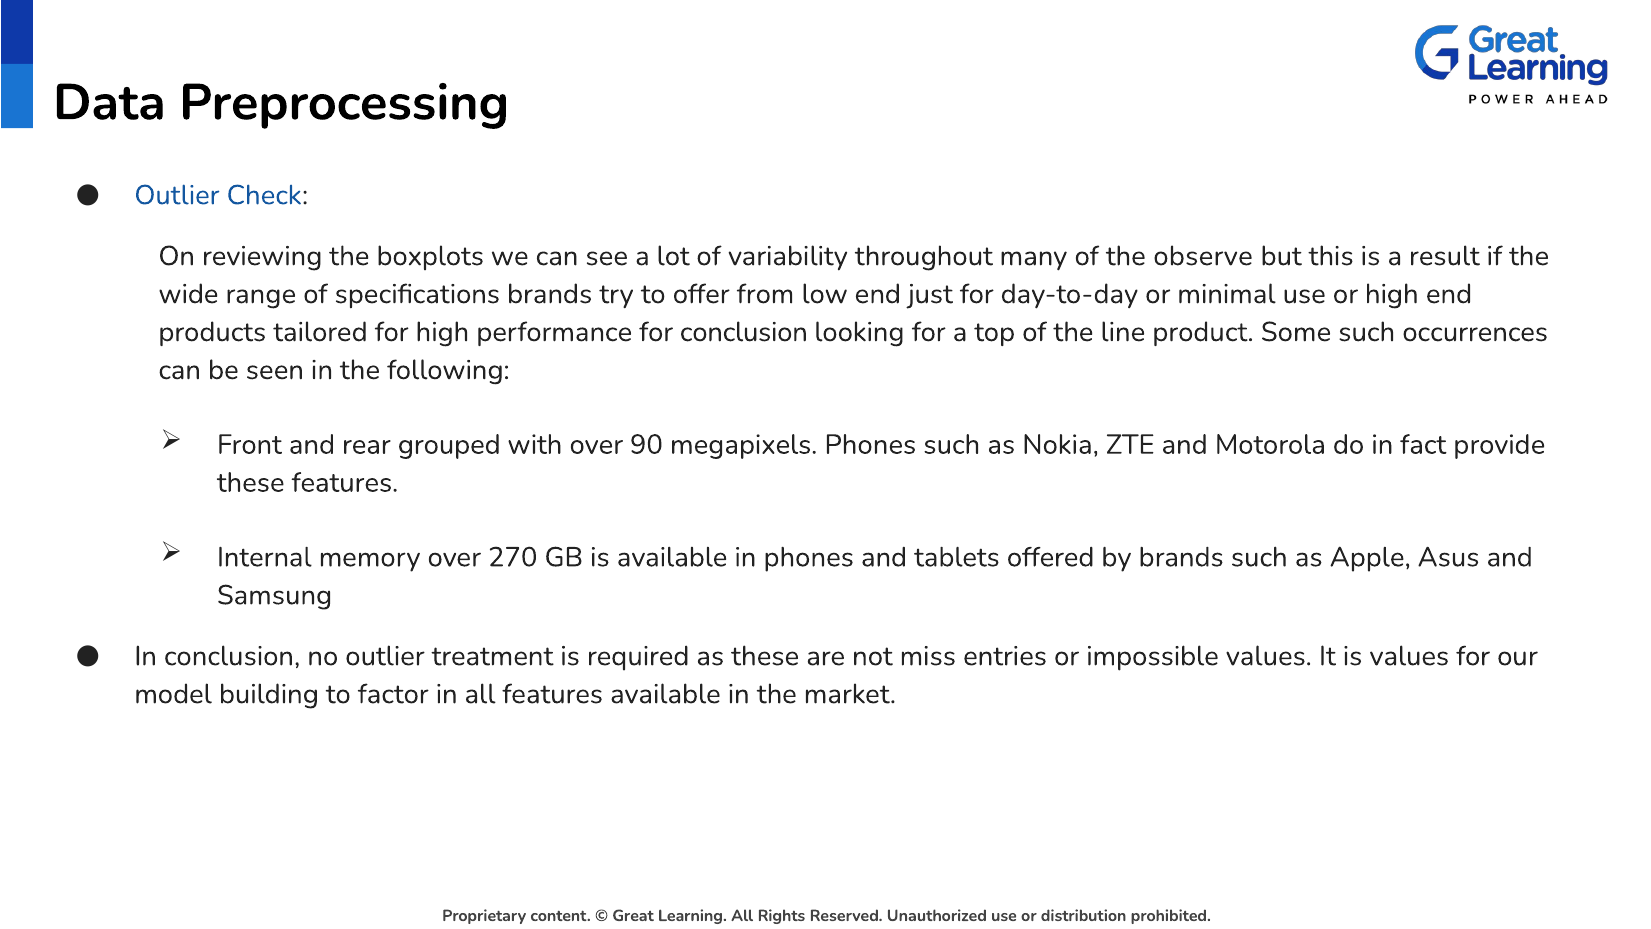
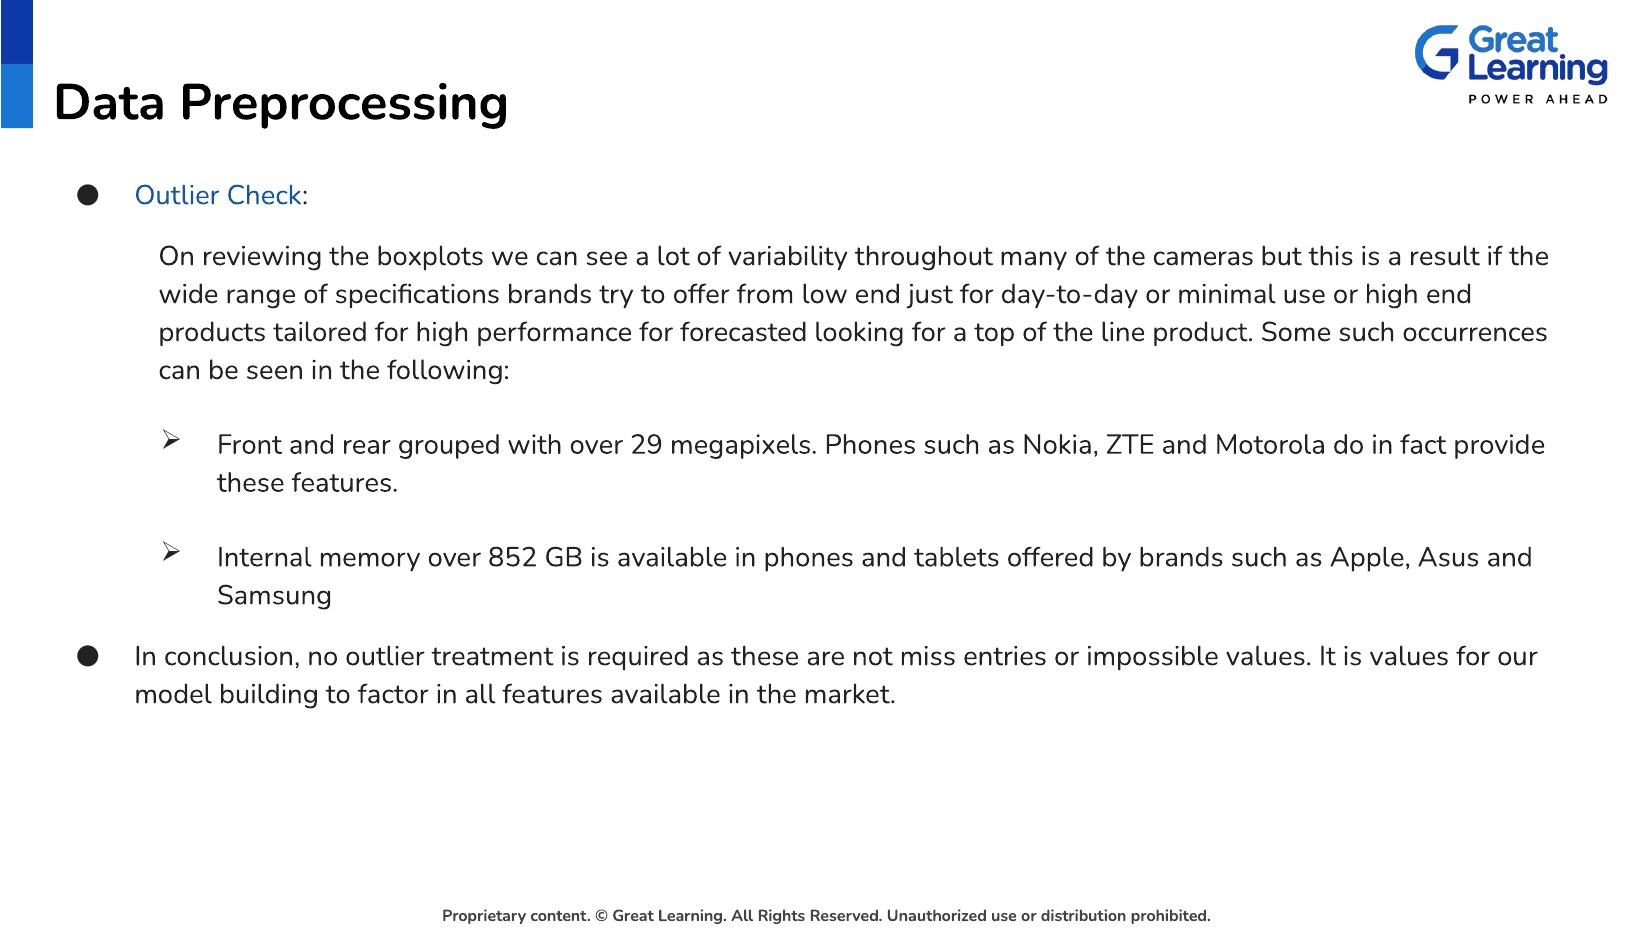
observe: observe -> cameras
for conclusion: conclusion -> forecasted
90: 90 -> 29
270: 270 -> 852
